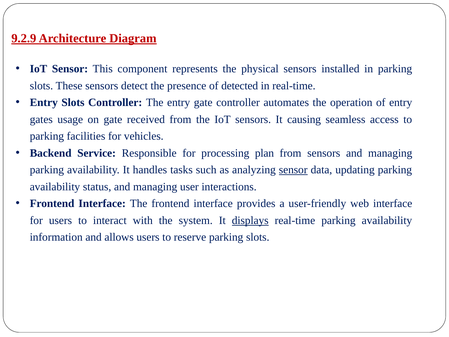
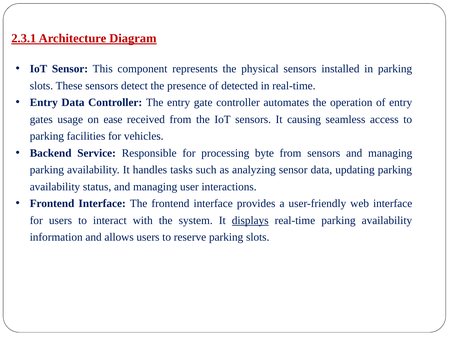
9.2.9: 9.2.9 -> 2.3.1
Entry Slots: Slots -> Data
on gate: gate -> ease
plan: plan -> byte
sensor at (293, 170) underline: present -> none
